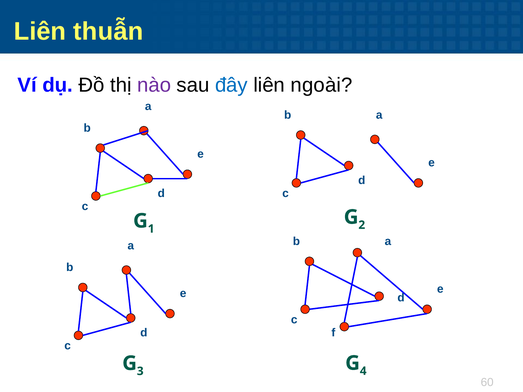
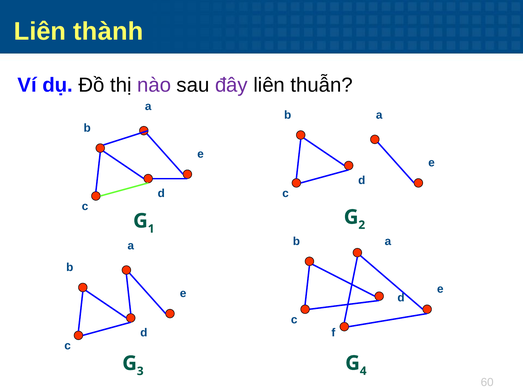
thuẫn: thuẫn -> thành
đây colour: blue -> purple
ngoài: ngoài -> thuẫn
